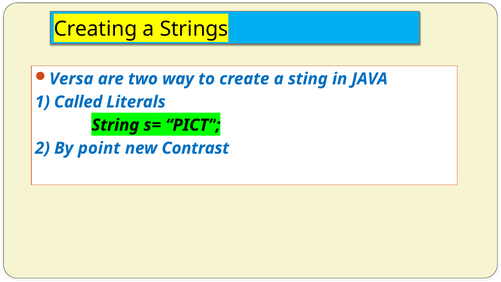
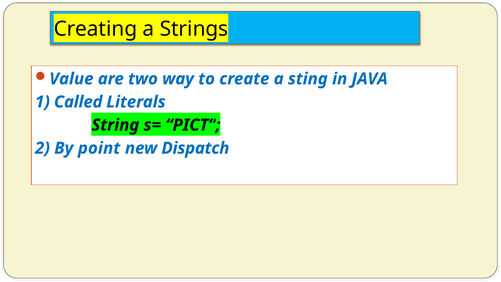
Versa: Versa -> Value
Contrast: Contrast -> Dispatch
